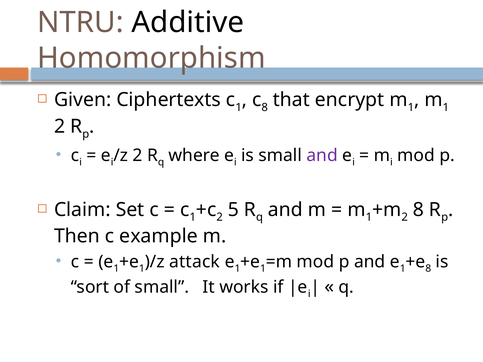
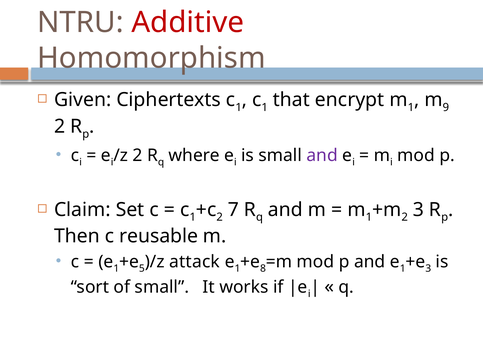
Additive colour: black -> red
8 at (265, 107): 8 -> 1
1 at (446, 107): 1 -> 9
5: 5 -> 7
2 8: 8 -> 3
example: example -> reusable
1 at (142, 269): 1 -> 5
1 at (263, 269): 1 -> 8
8 at (428, 269): 8 -> 3
